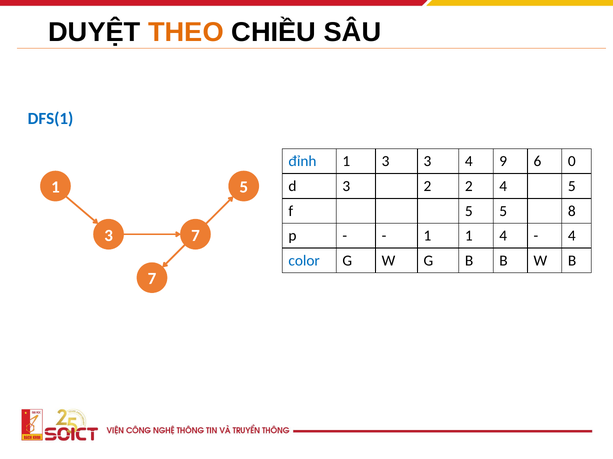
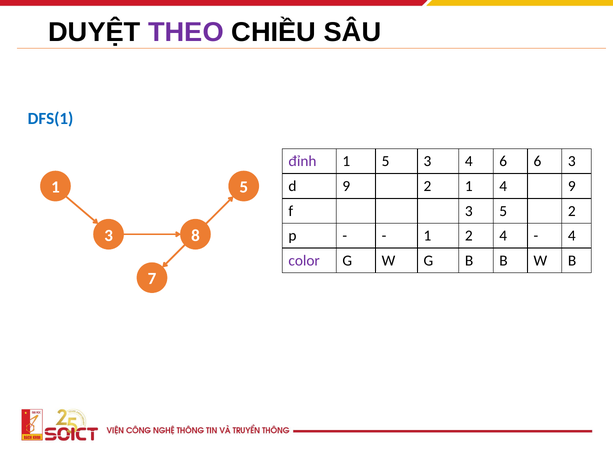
THEO colour: orange -> purple
đỉnh colour: blue -> purple
3 at (386, 162): 3 -> 5
4 9: 9 -> 6
6 0: 0 -> 3
d 3: 3 -> 9
2 2: 2 -> 1
4 5: 5 -> 9
f 5: 5 -> 3
5 8: 8 -> 2
3 7: 7 -> 8
1 1: 1 -> 2
color colour: blue -> purple
